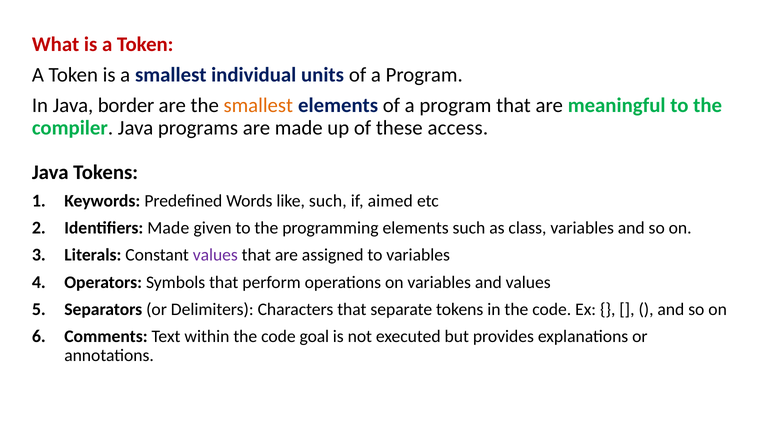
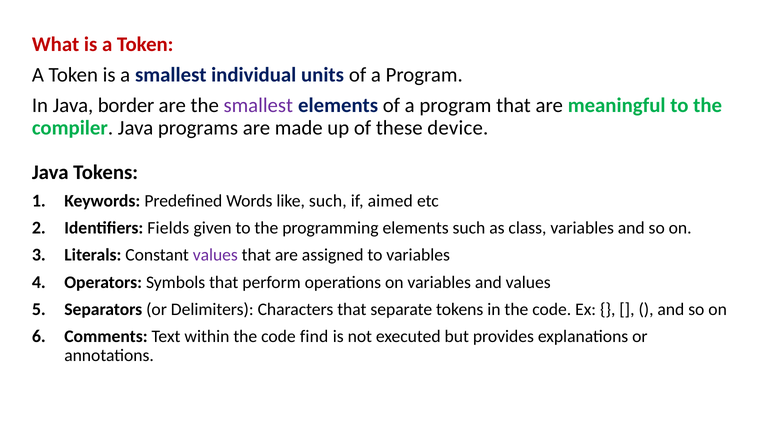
smallest at (258, 105) colour: orange -> purple
access: access -> device
Identifiers Made: Made -> Fields
goal: goal -> find
